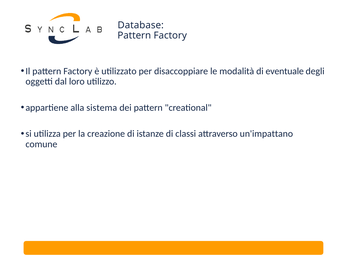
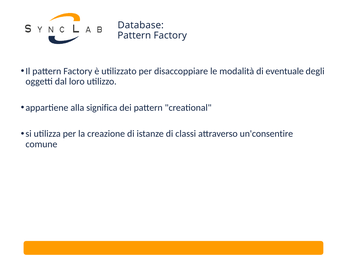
sistema: sistema -> significa
un'impattano: un'impattano -> un'consentire
